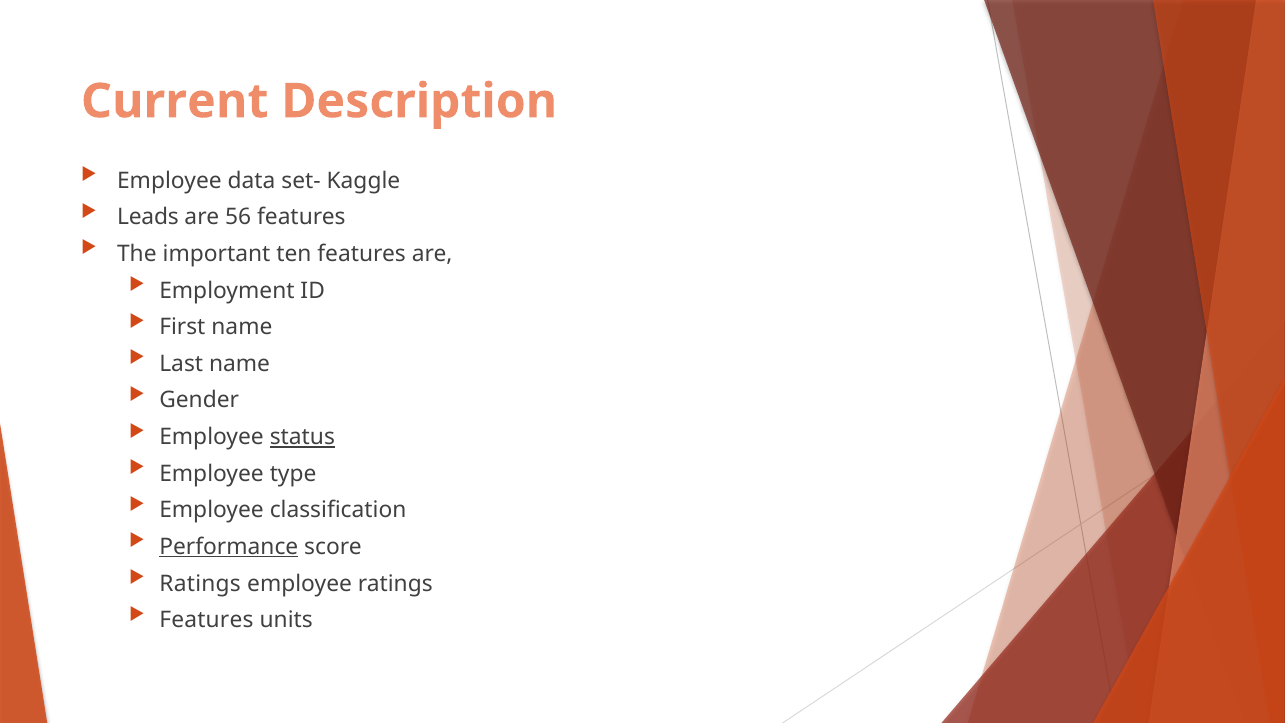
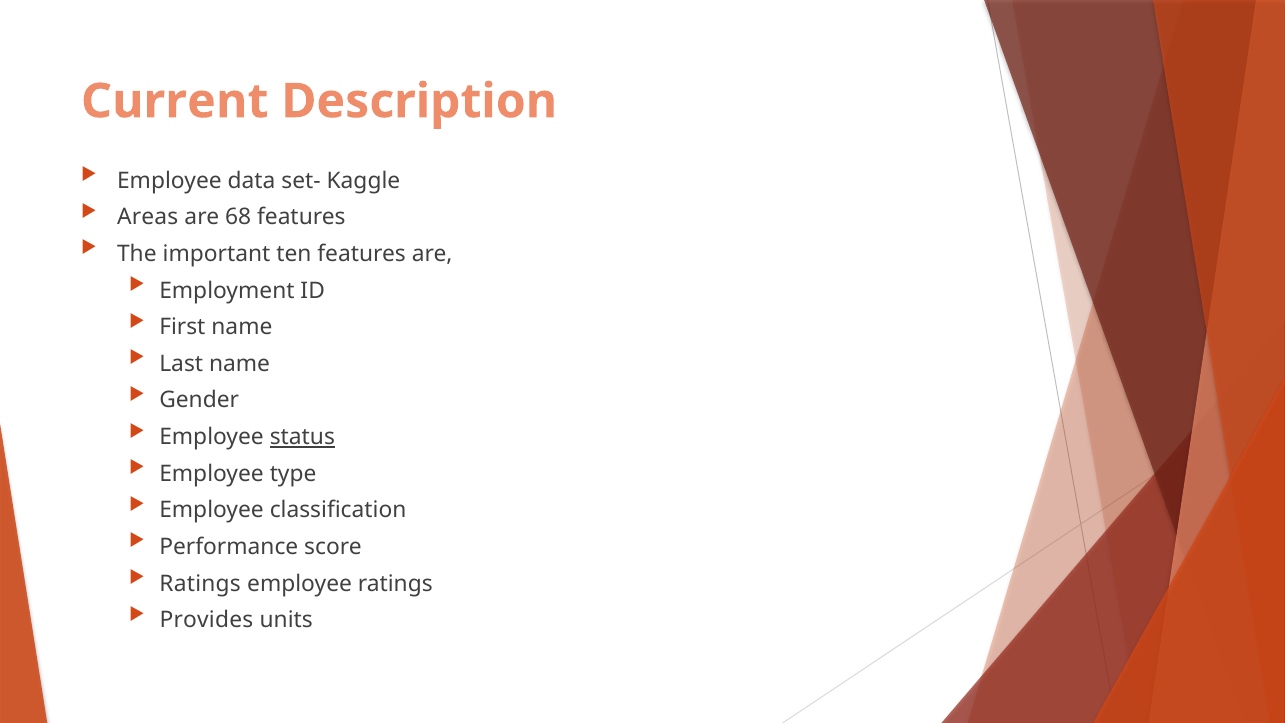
Leads: Leads -> Areas
56: 56 -> 68
Performance underline: present -> none
Features at (206, 620): Features -> Provides
